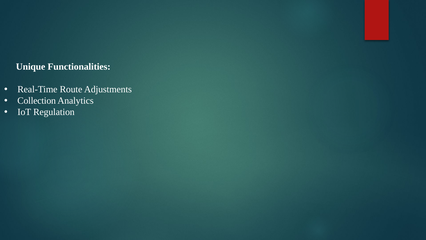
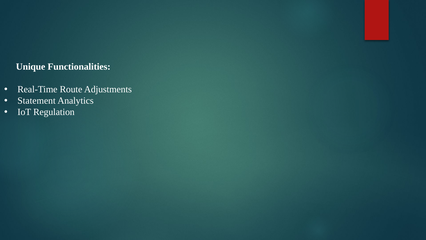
Collection: Collection -> Statement
